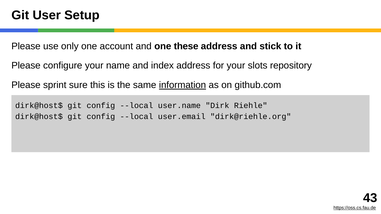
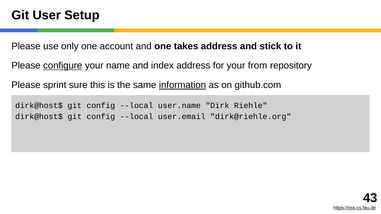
these: these -> takes
configure underline: none -> present
slots: slots -> from
